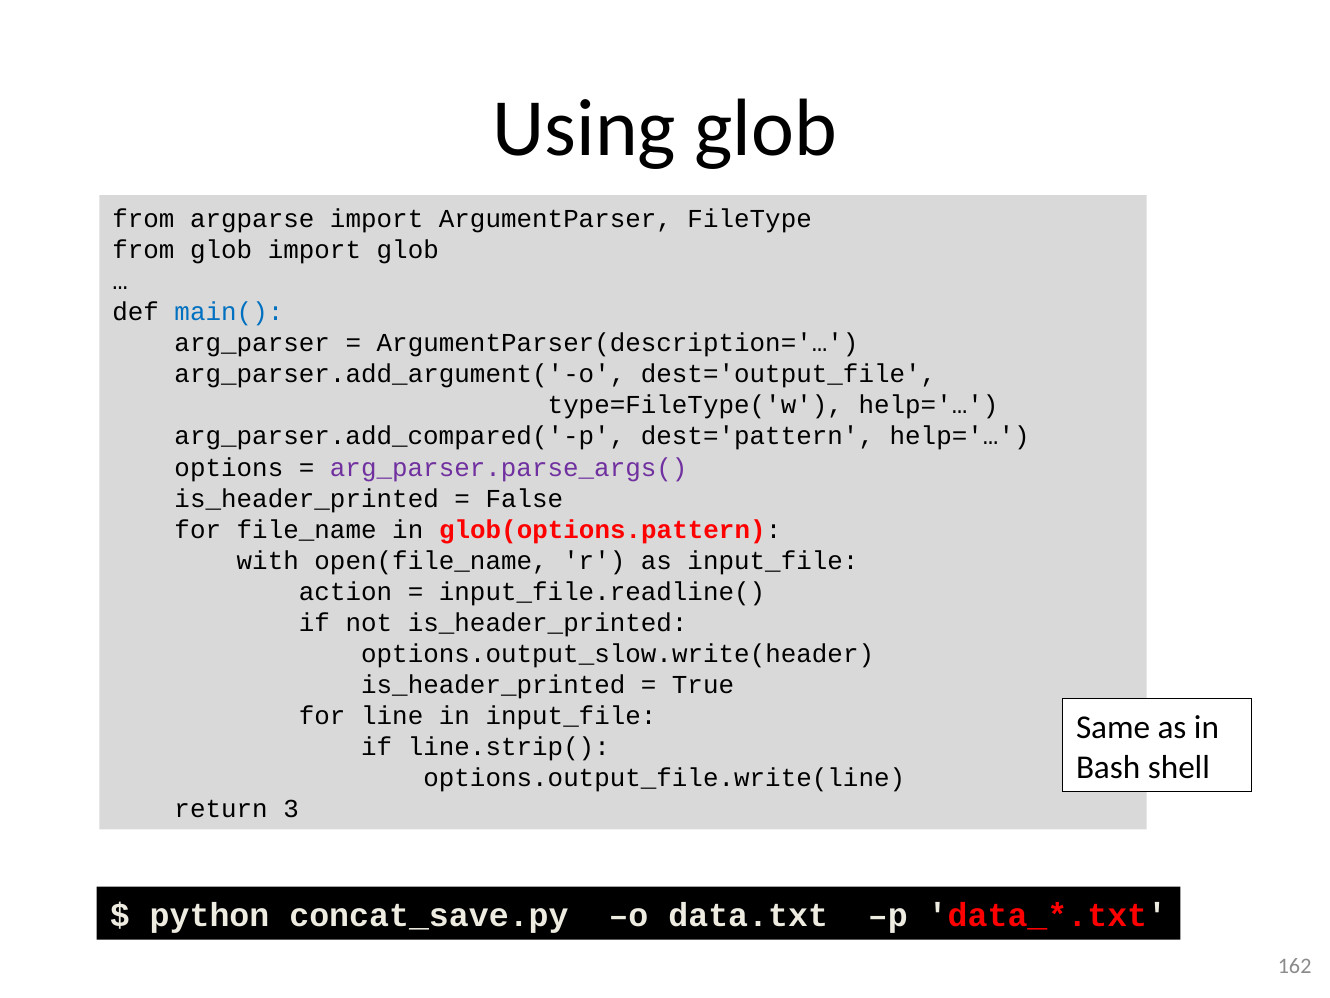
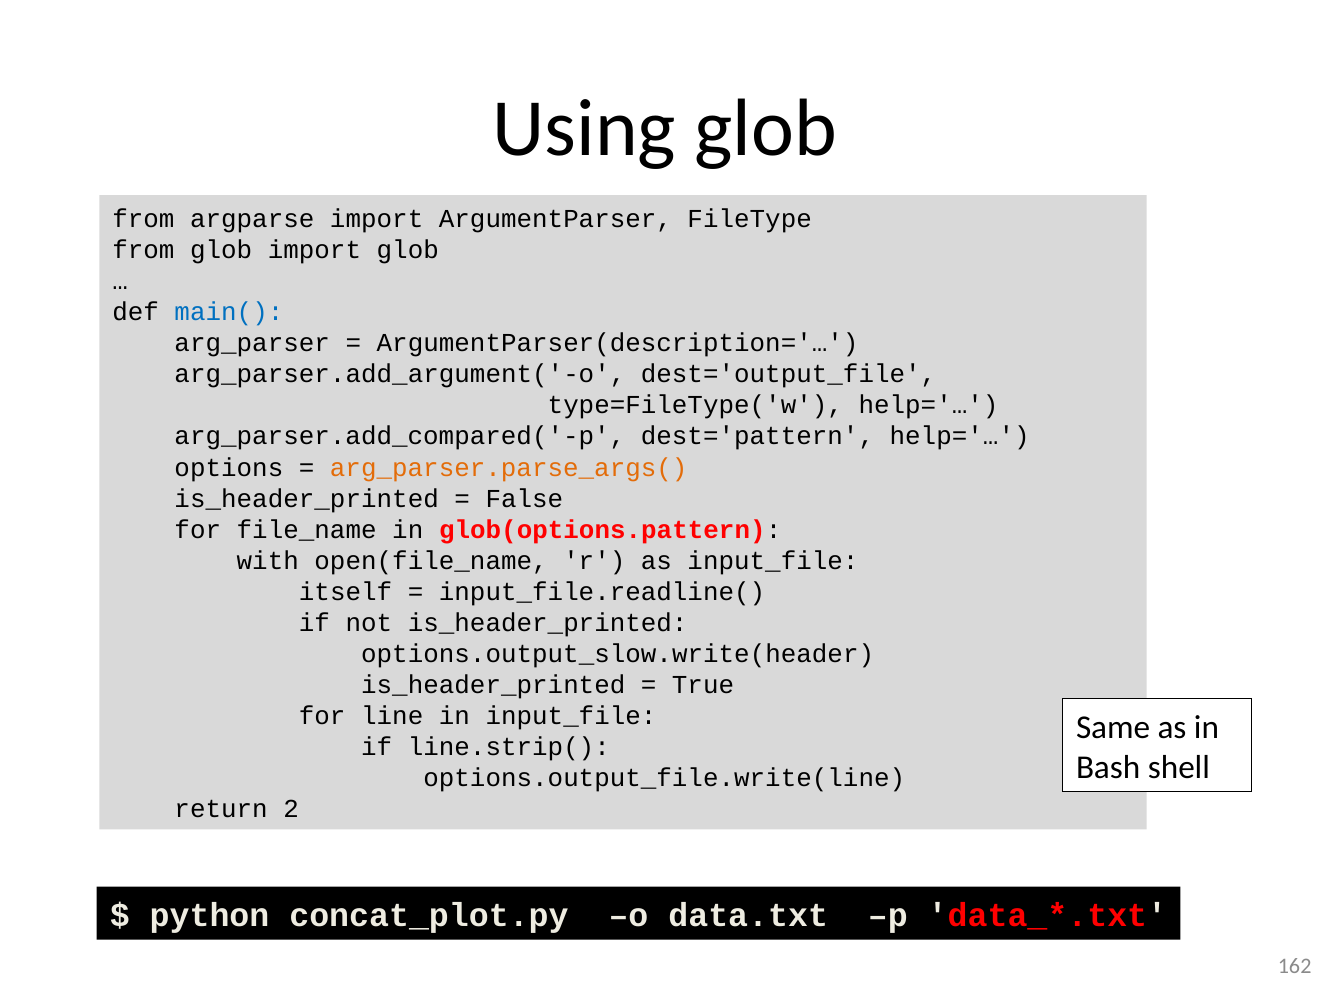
arg_parser.parse_args( colour: purple -> orange
action: action -> itself
3: 3 -> 2
concat_save.py: concat_save.py -> concat_plot.py
